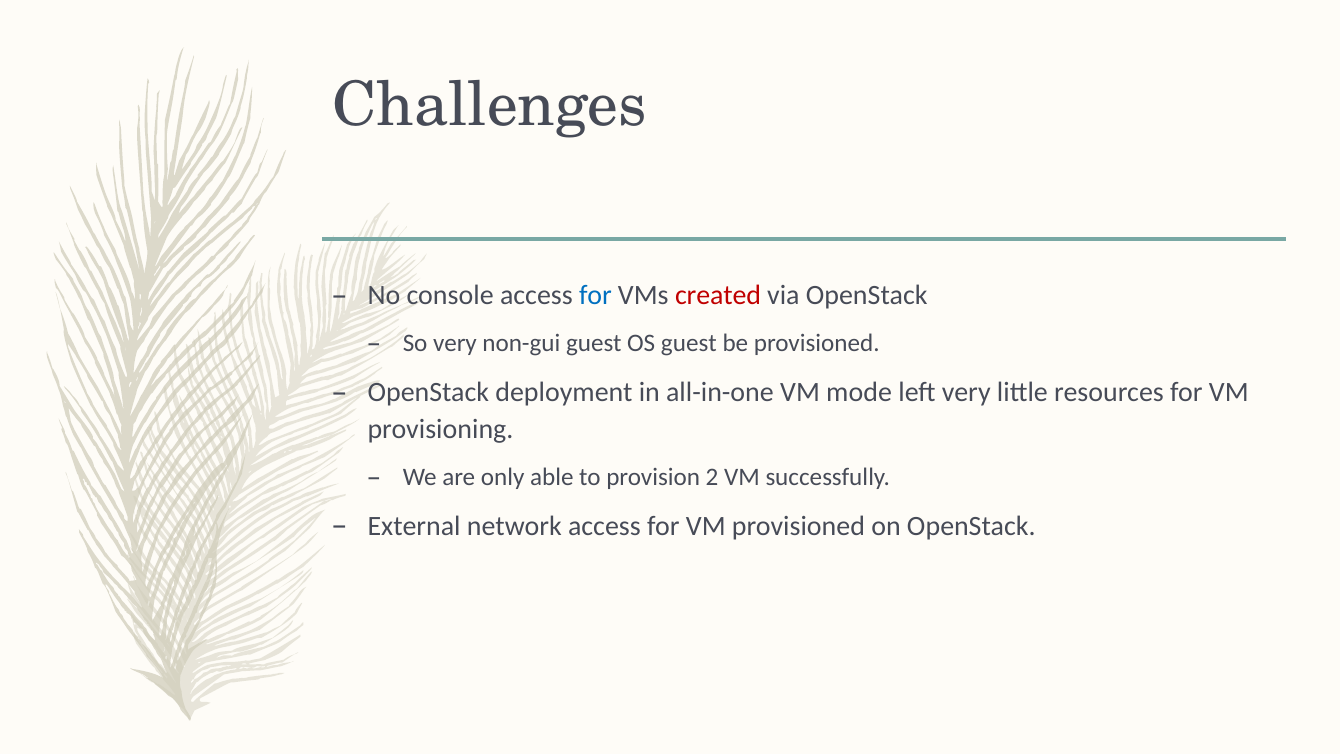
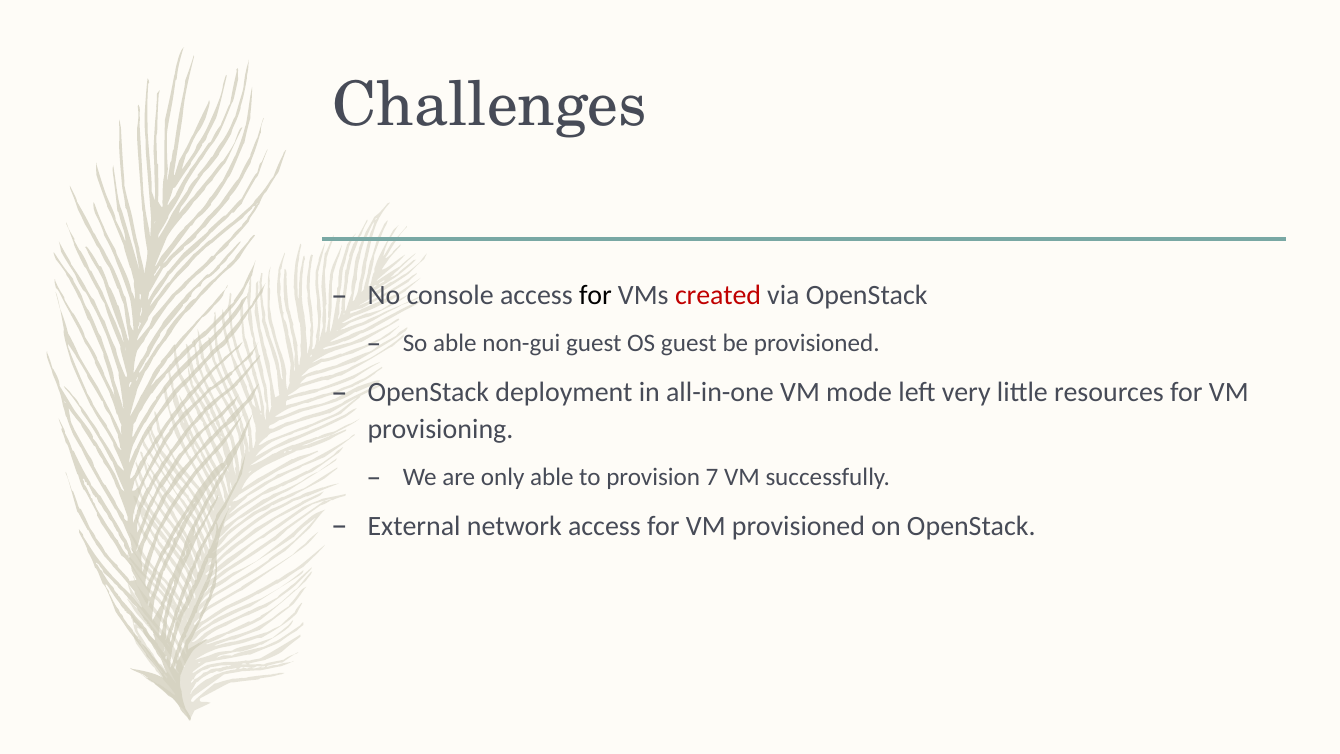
for at (595, 295) colour: blue -> black
So very: very -> able
2: 2 -> 7
